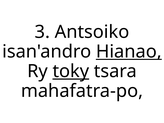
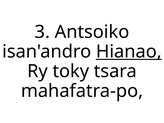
toky underline: present -> none
